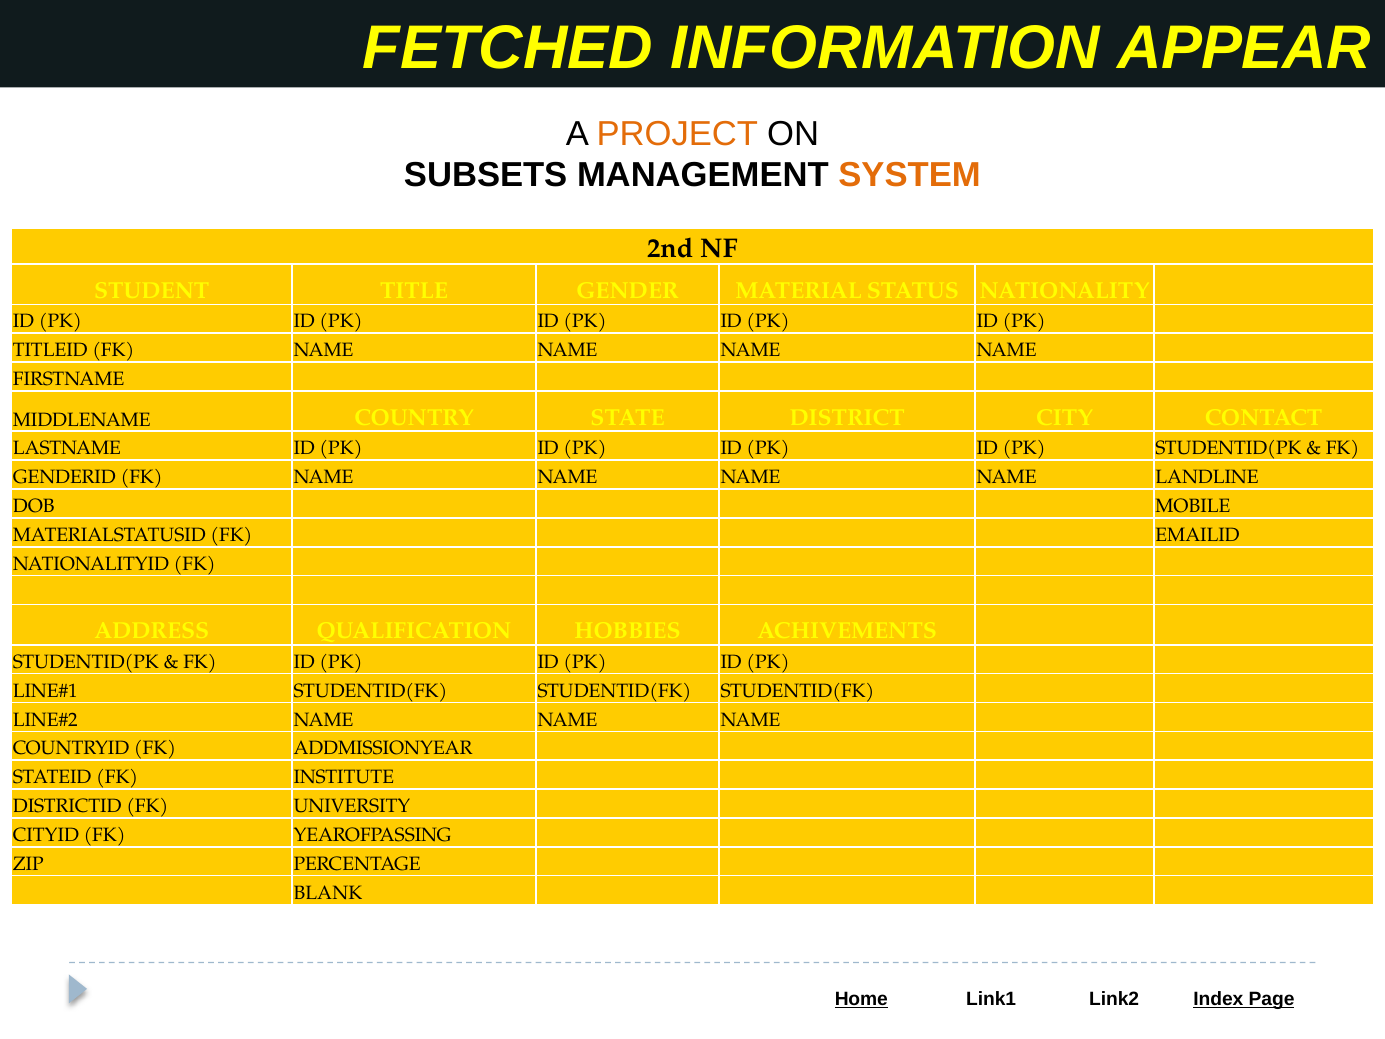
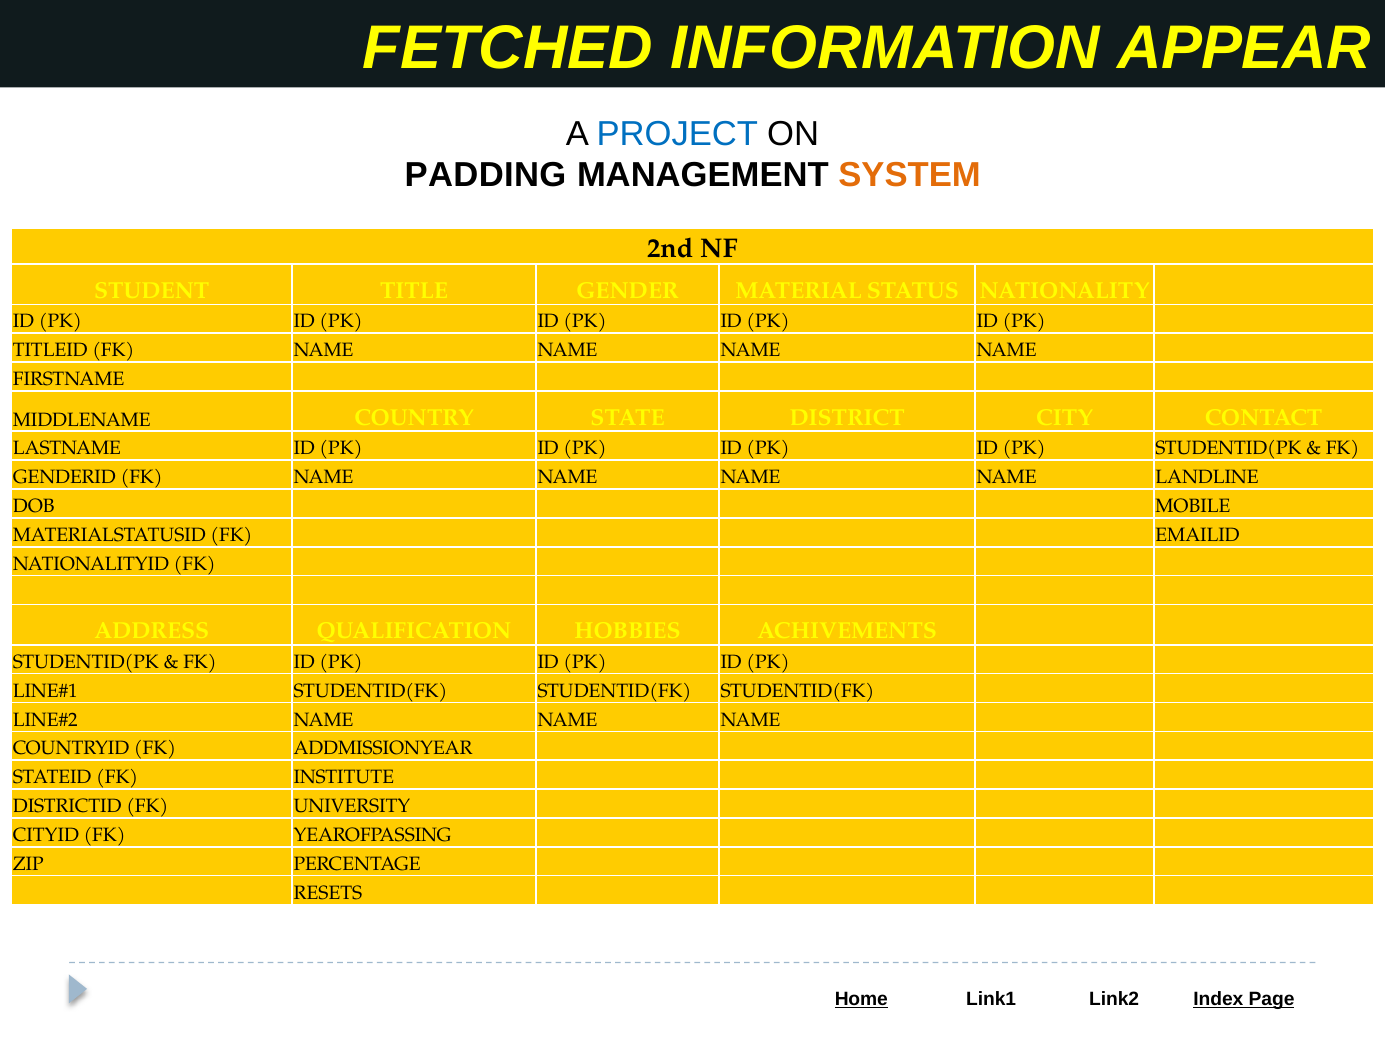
PROJECT colour: orange -> blue
SUBSETS: SUBSETS -> PADDING
BLANK: BLANK -> RESETS
